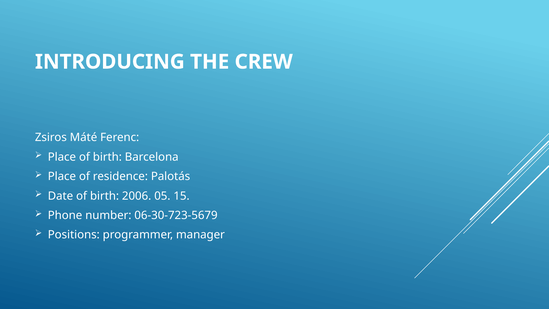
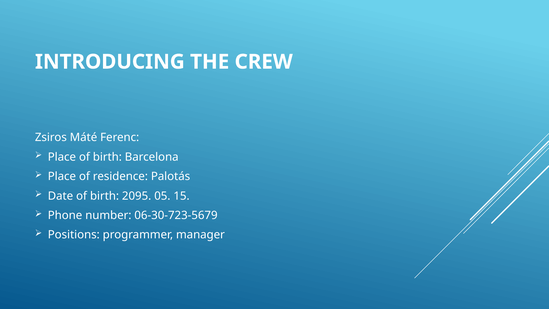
2006: 2006 -> 2095
